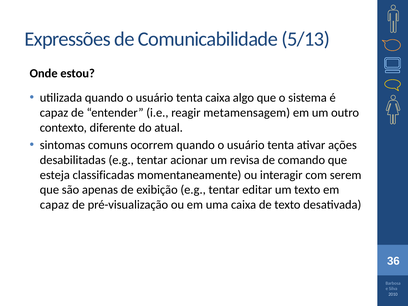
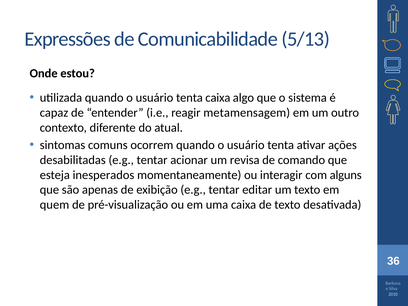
classificadas: classificadas -> inesperados
serem: serem -> alguns
capaz at (54, 205): capaz -> quem
